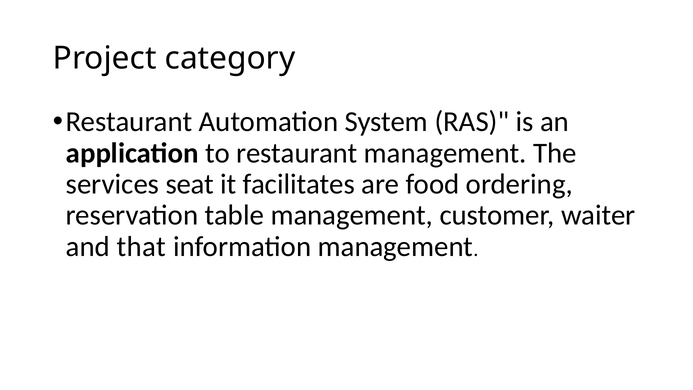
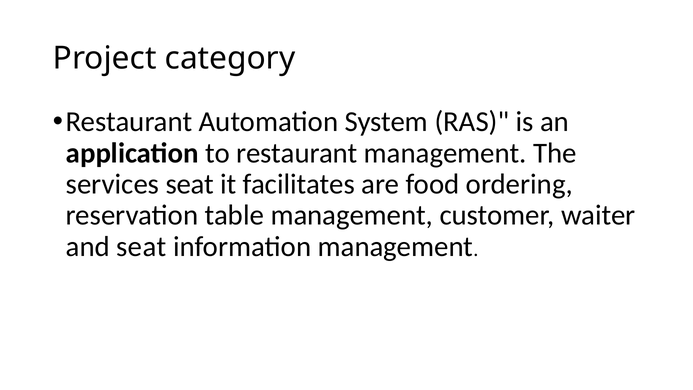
and that: that -> seat
